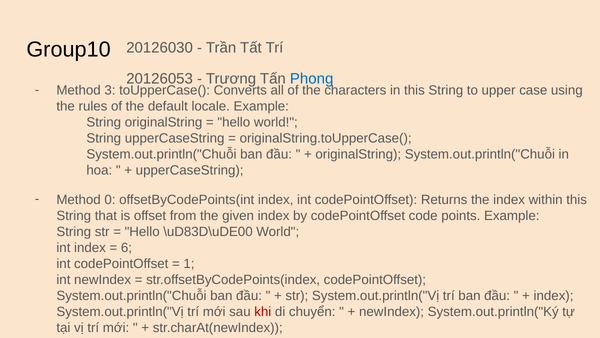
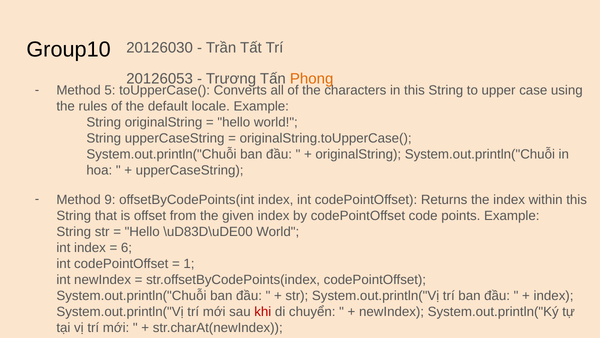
Phong colour: blue -> orange
3: 3 -> 5
0: 0 -> 9
